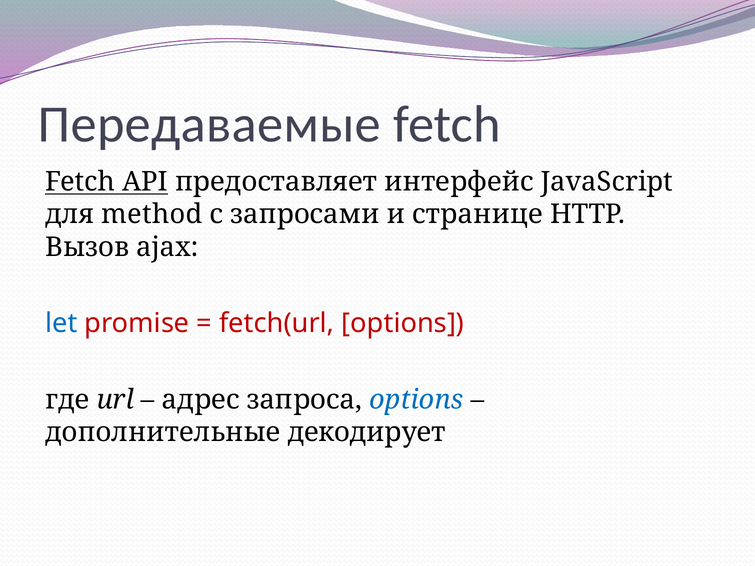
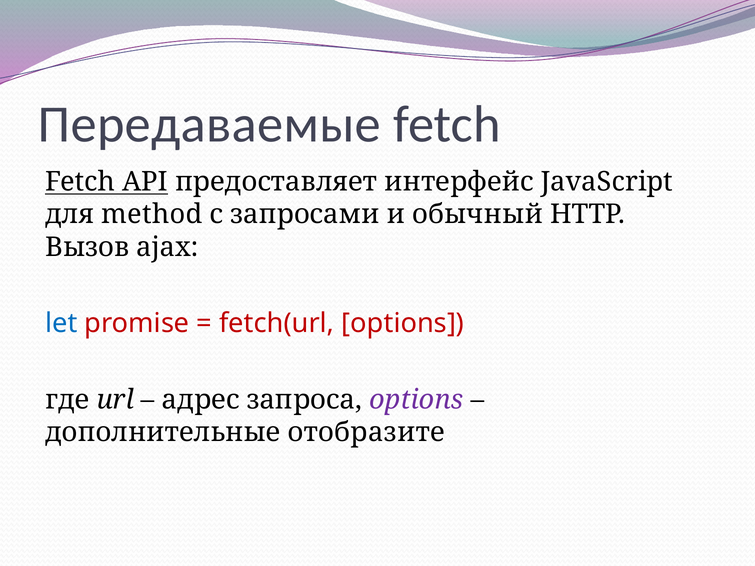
странице: странице -> обычный
options at (416, 400) colour: blue -> purple
декодирует: декодирует -> отобразите
